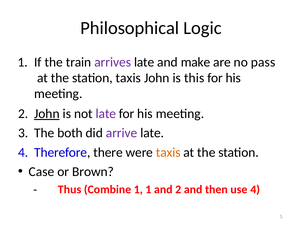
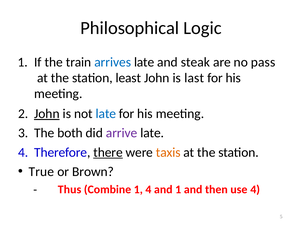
arrives colour: purple -> blue
make: make -> steak
station taxis: taxis -> least
this: this -> last
late at (106, 114) colour: purple -> blue
there underline: none -> present
Case: Case -> True
1 1: 1 -> 4
and 2: 2 -> 1
